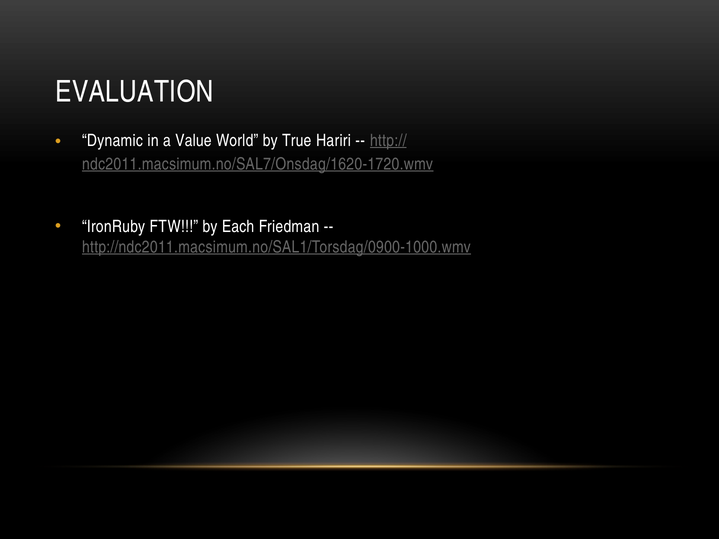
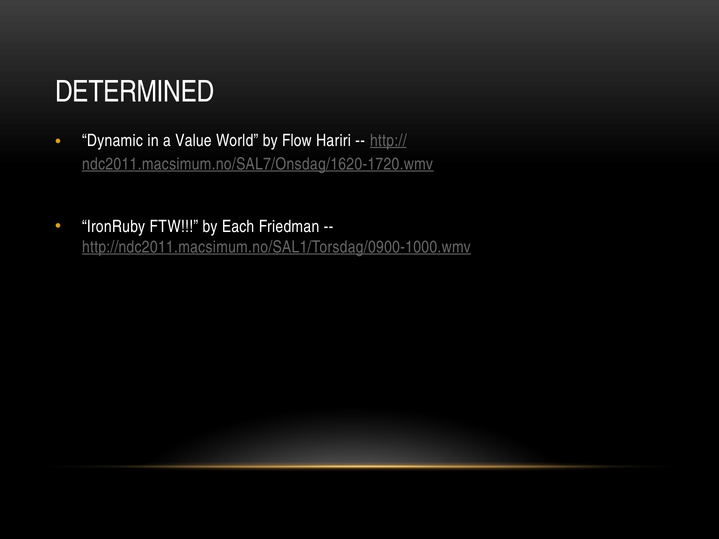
EVALUATION: EVALUATION -> DETERMINED
True: True -> Flow
